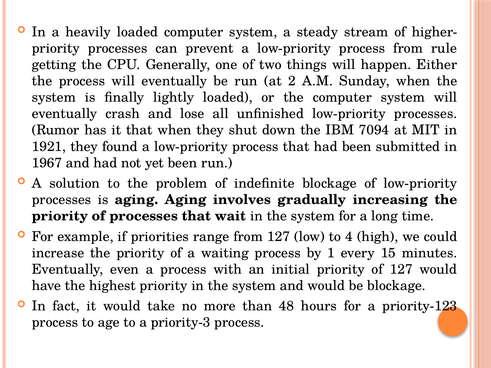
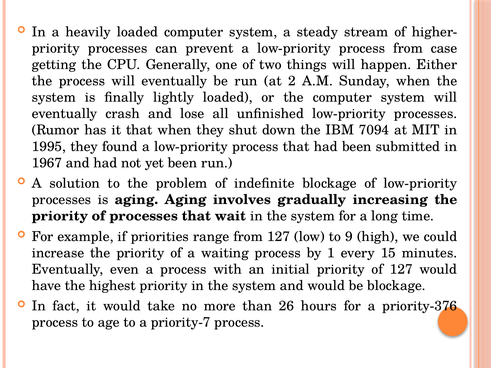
rule: rule -> case
1921: 1921 -> 1995
4: 4 -> 9
48: 48 -> 26
priority-123: priority-123 -> priority-376
priority-3: priority-3 -> priority-7
